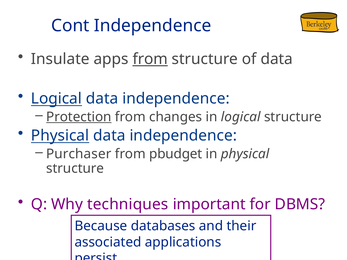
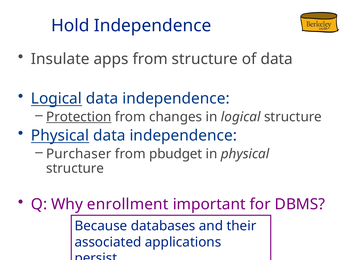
Cont: Cont -> Hold
from at (150, 59) underline: present -> none
techniques: techniques -> enrollment
